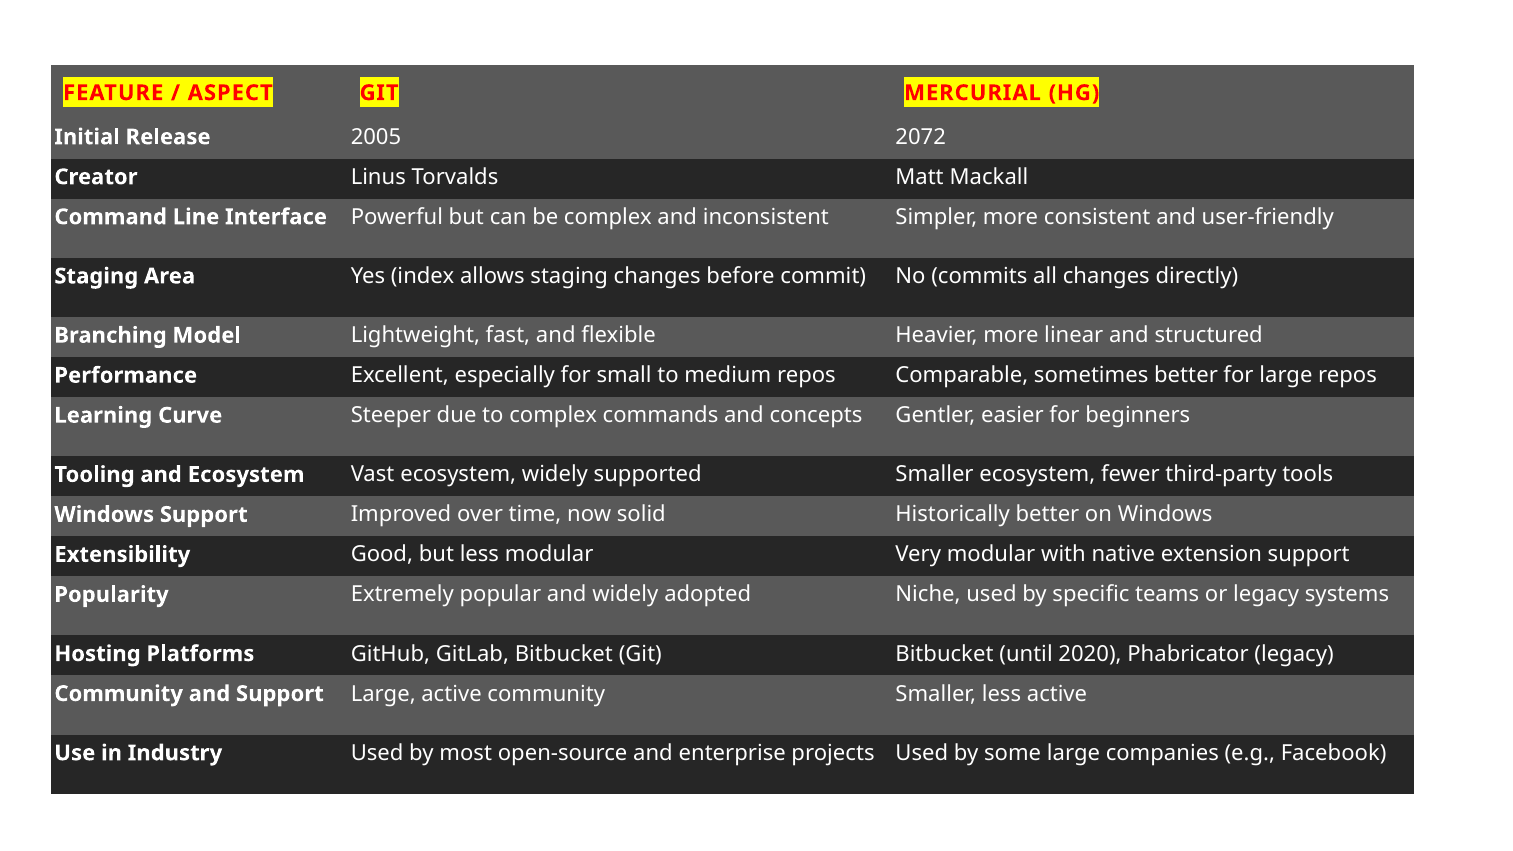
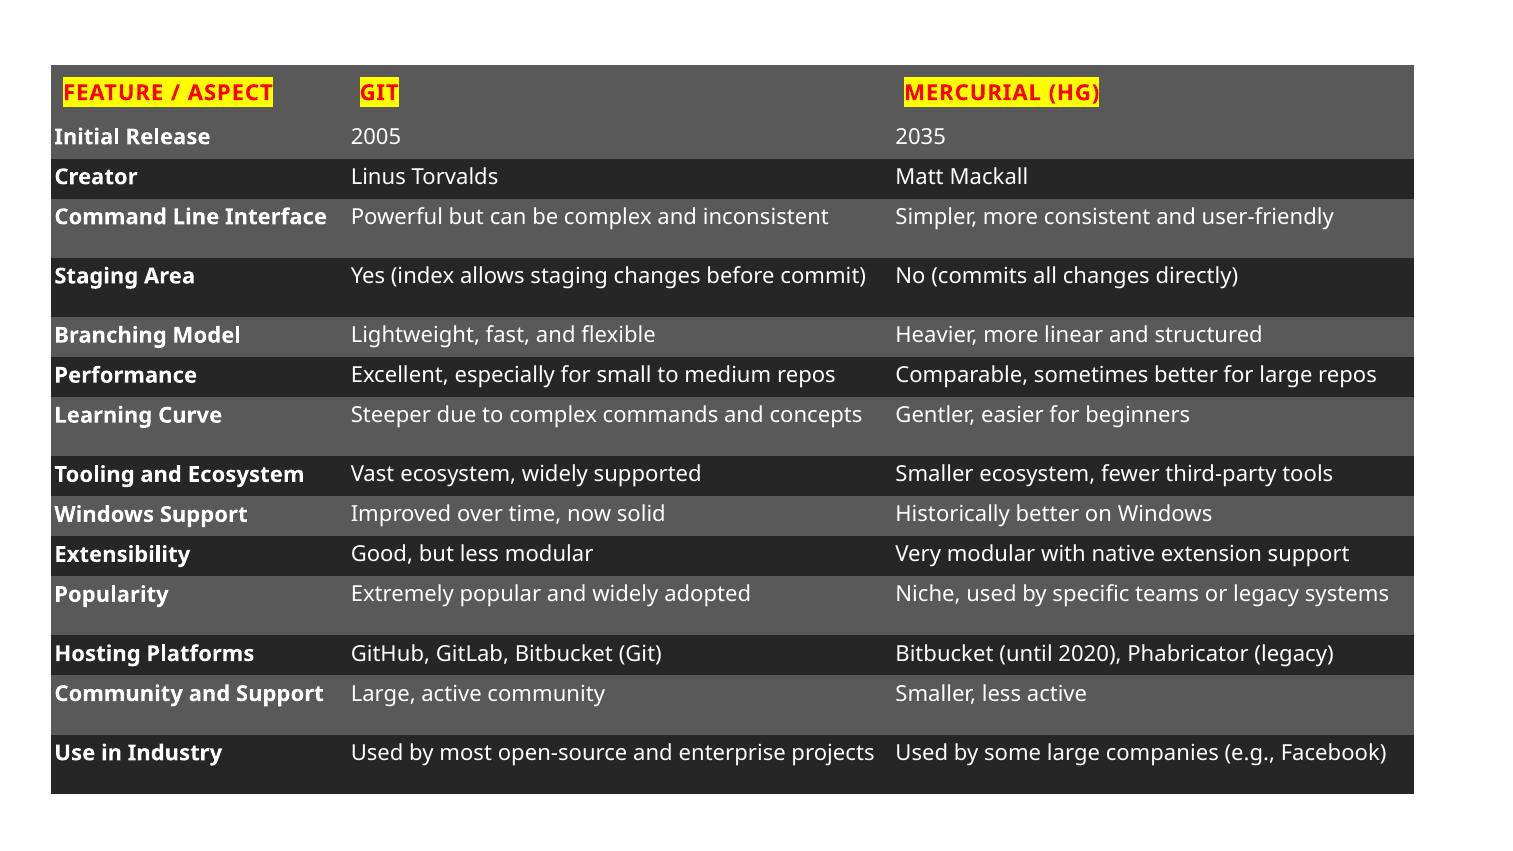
2072: 2072 -> 2035
